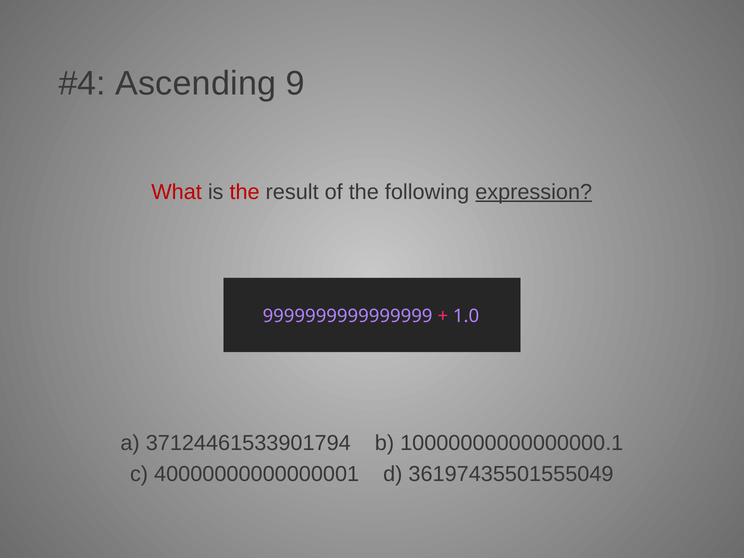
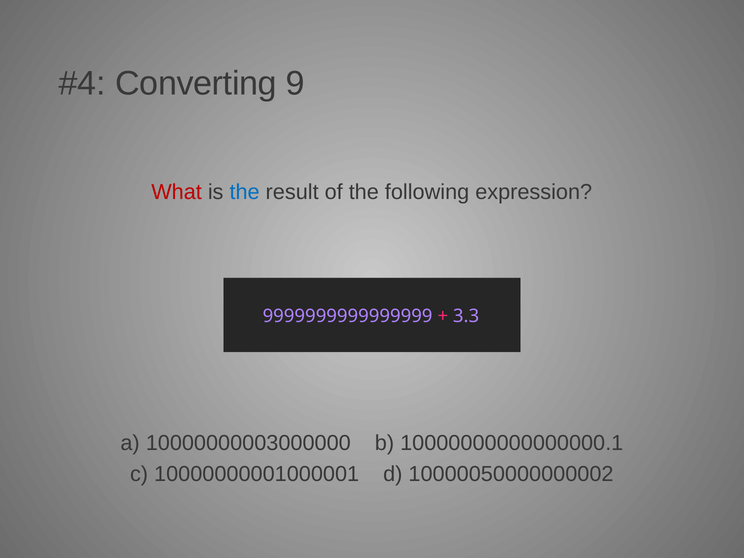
Ascending: Ascending -> Converting
the at (245, 192) colour: red -> blue
expression underline: present -> none
1.0: 1.0 -> 3.3
37124461533901794: 37124461533901794 -> 10000000003000000
40000000000000001: 40000000000000001 -> 10000000001000001
36197435501555049: 36197435501555049 -> 10000050000000002
